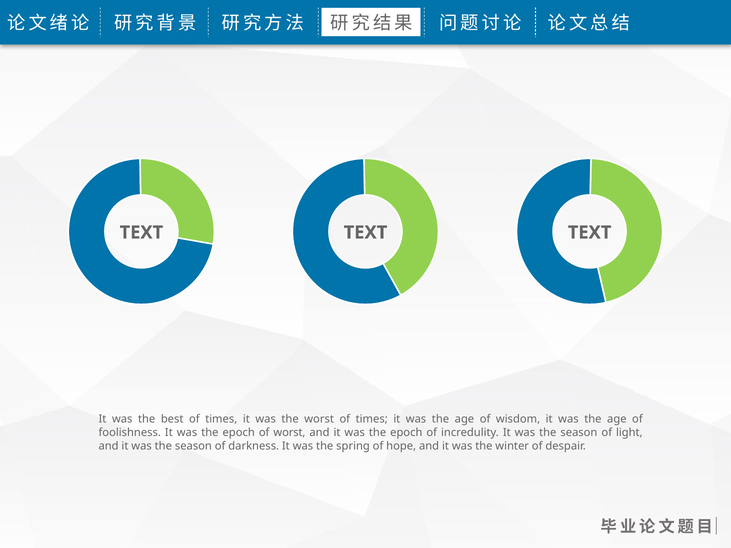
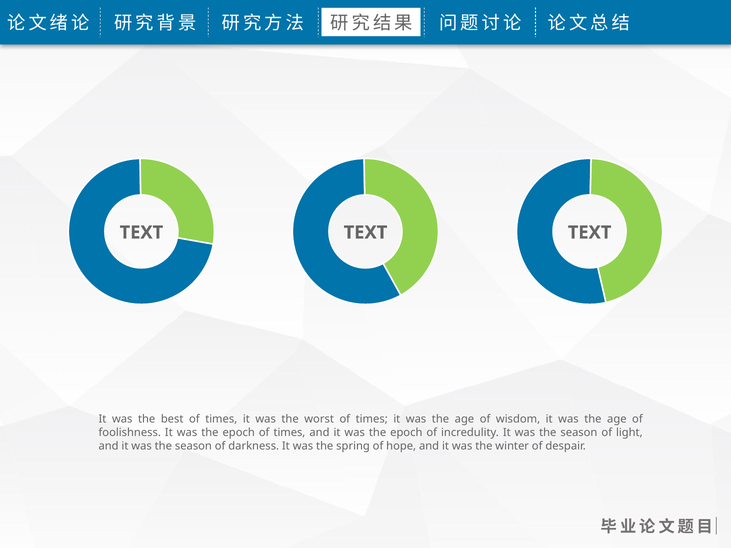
epoch of worst: worst -> times
